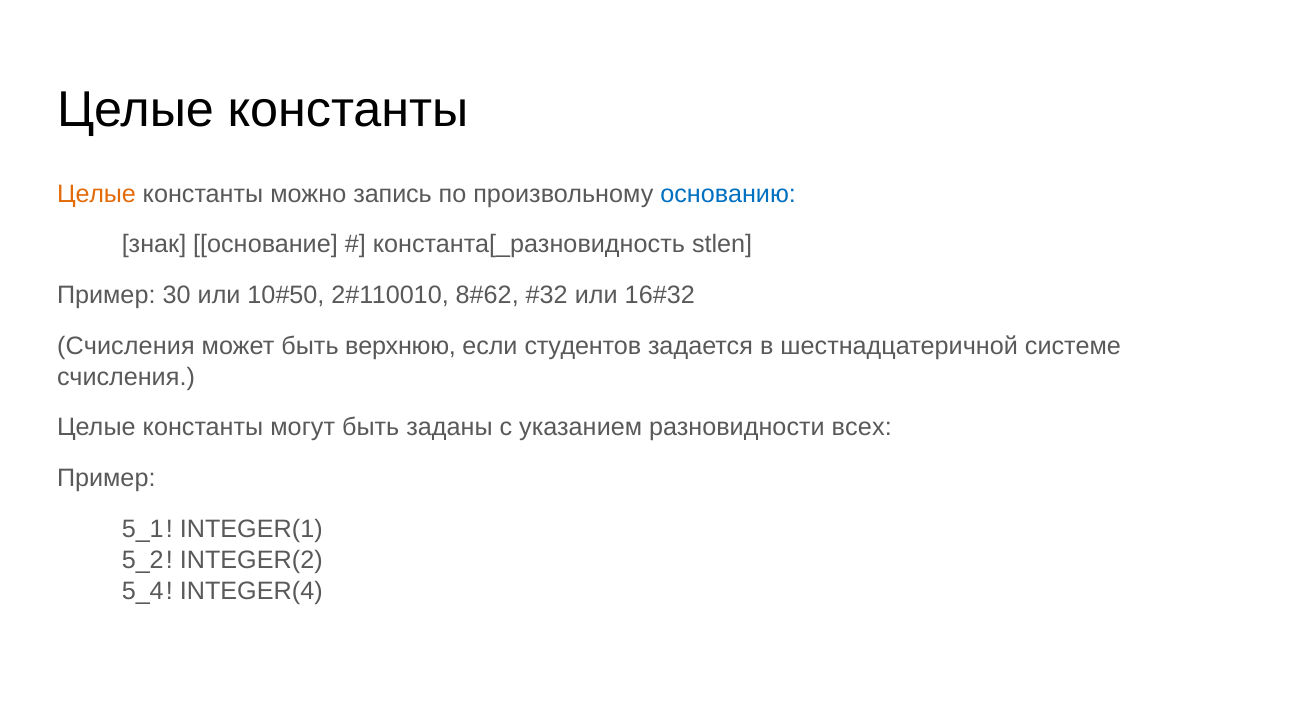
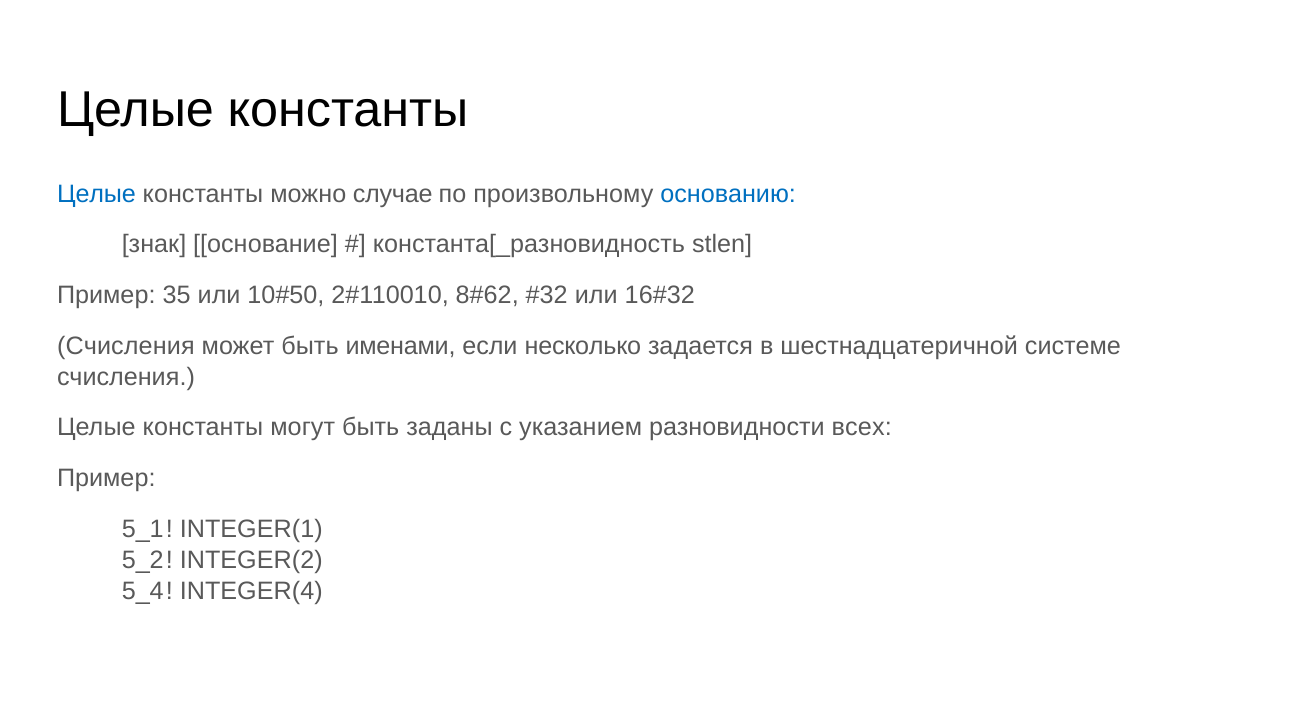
Целые at (96, 194) colour: orange -> blue
запись: запись -> случае
30: 30 -> 35
верхнюю: верхнюю -> именами
студентов: студентов -> несколько
